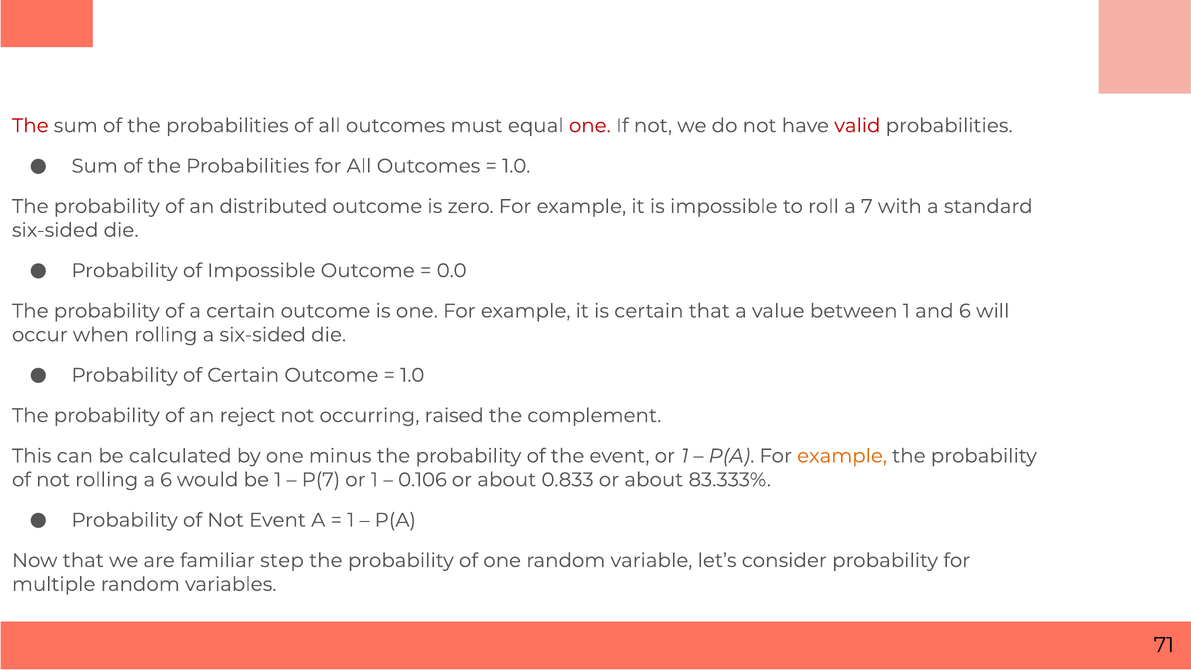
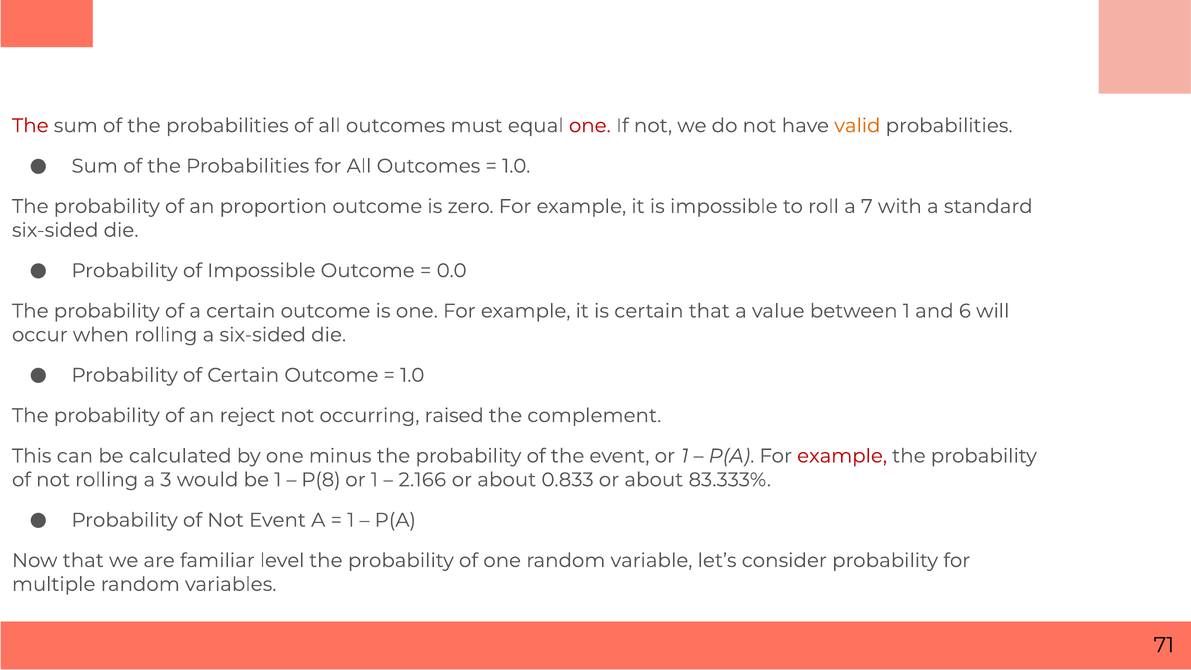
valid colour: red -> orange
distributed: distributed -> proportion
example at (842, 456) colour: orange -> red
a 6: 6 -> 3
P(7: P(7 -> P(8
0.106: 0.106 -> 2.166
step: step -> level
